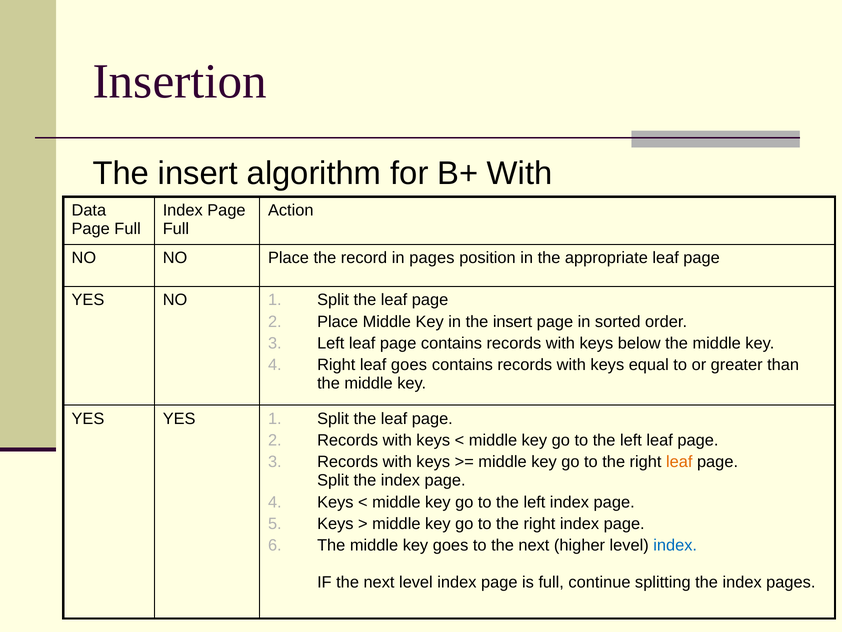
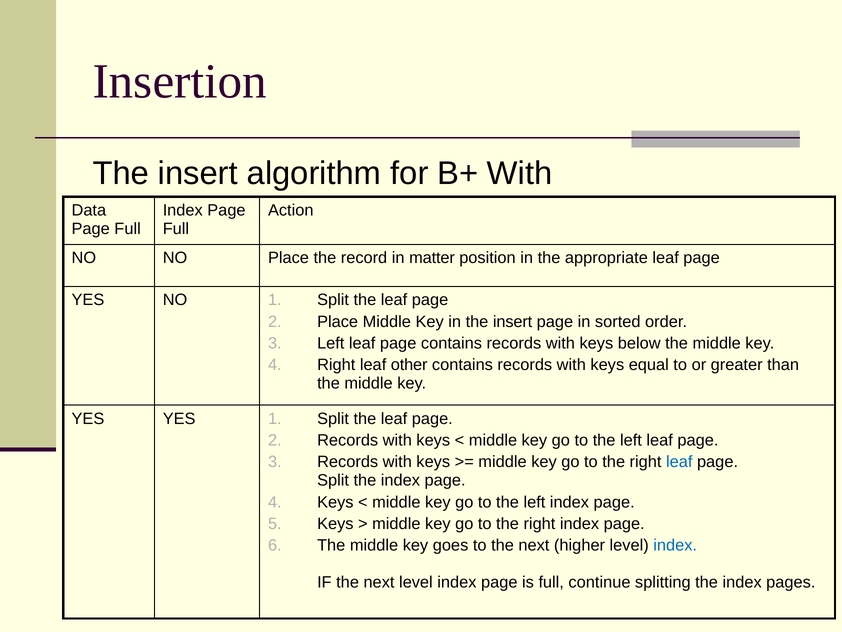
in pages: pages -> matter
leaf goes: goes -> other
leaf at (679, 462) colour: orange -> blue
